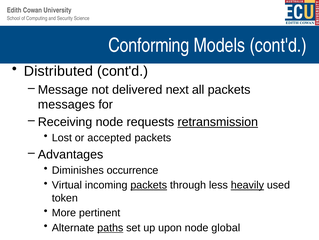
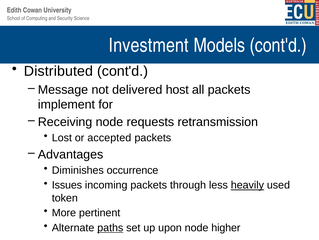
Conforming: Conforming -> Investment
next: next -> host
messages: messages -> implement
retransmission underline: present -> none
Virtual: Virtual -> Issues
packets at (149, 185) underline: present -> none
global: global -> higher
